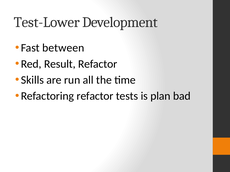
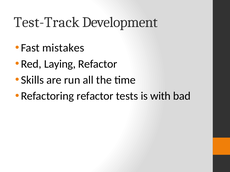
Test-Lower: Test-Lower -> Test-Track
between: between -> mistakes
Result: Result -> Laying
plan: plan -> with
